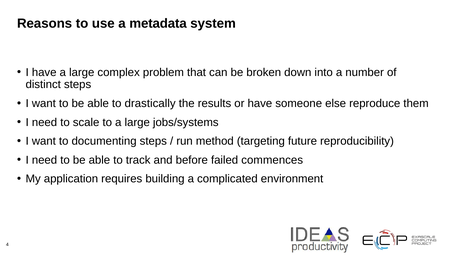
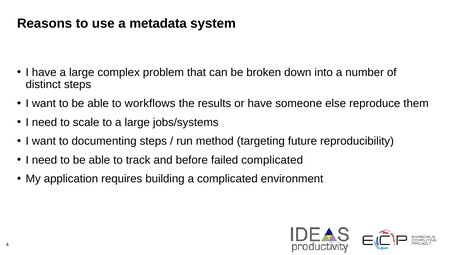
drastically: drastically -> workflows
failed commences: commences -> complicated
